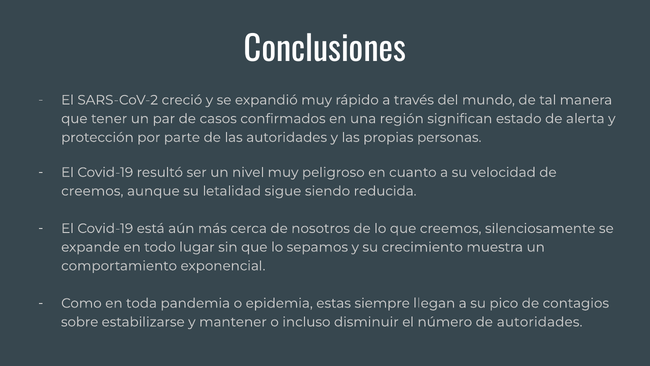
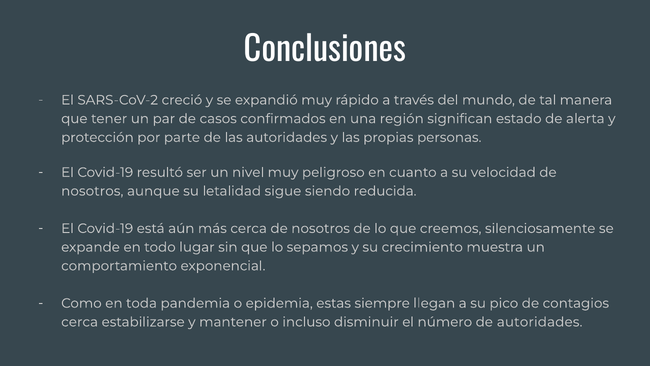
creemos at (92, 191): creemos -> nosotros
sobre at (80, 322): sobre -> cerca
